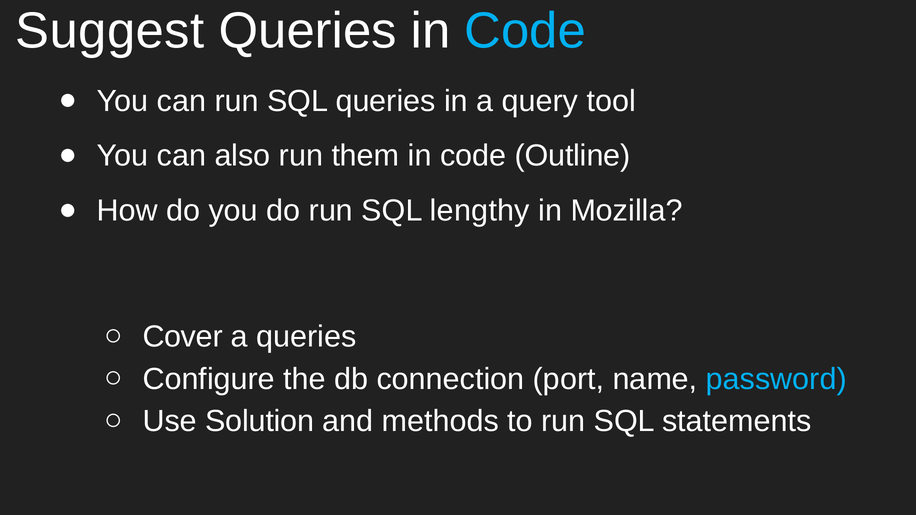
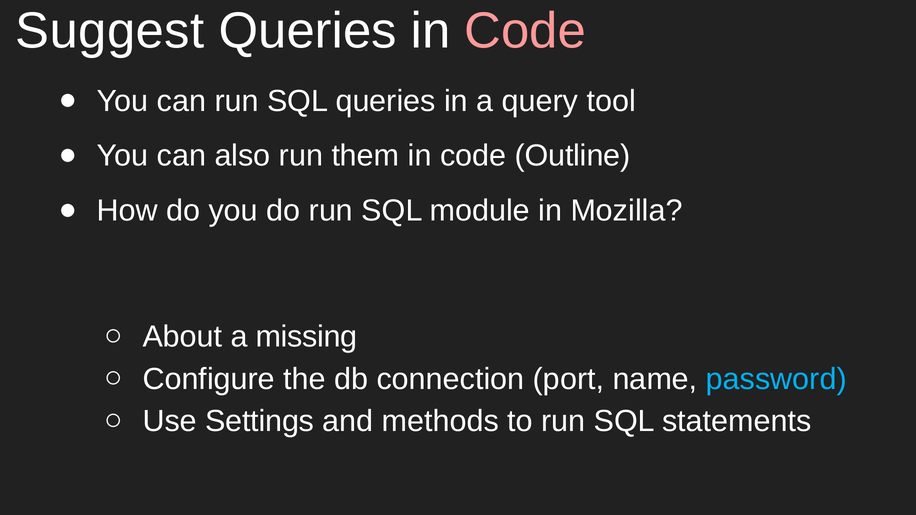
Code at (525, 31) colour: light blue -> pink
lengthy: lengthy -> module
Cover: Cover -> About
a queries: queries -> missing
Solution: Solution -> Settings
